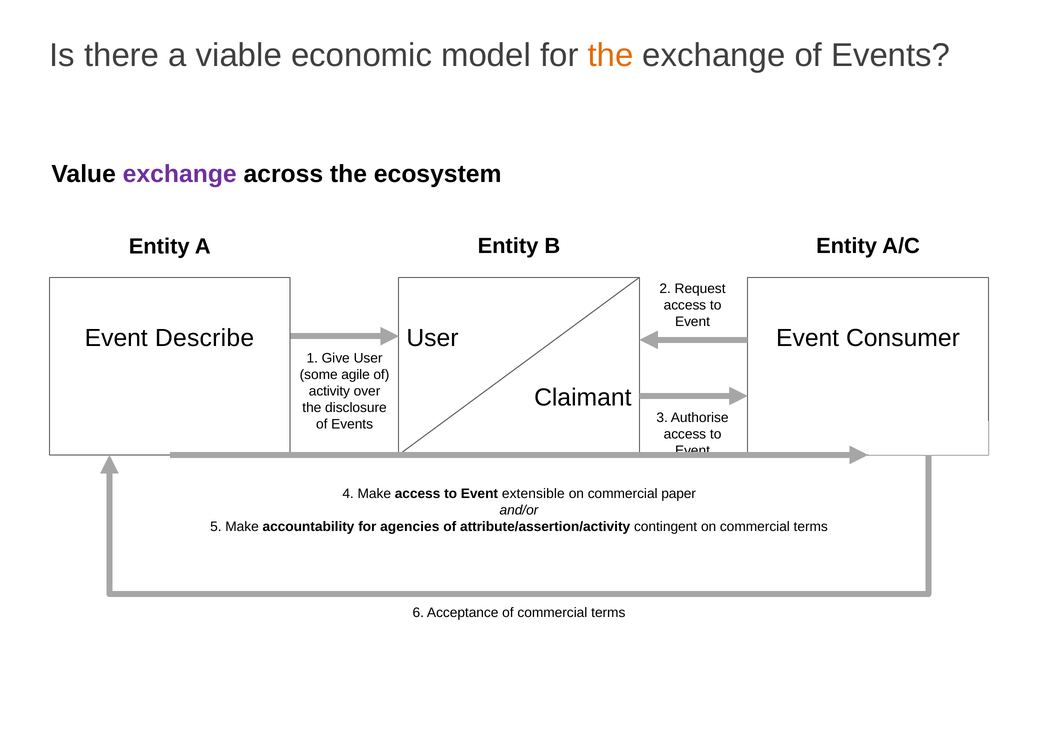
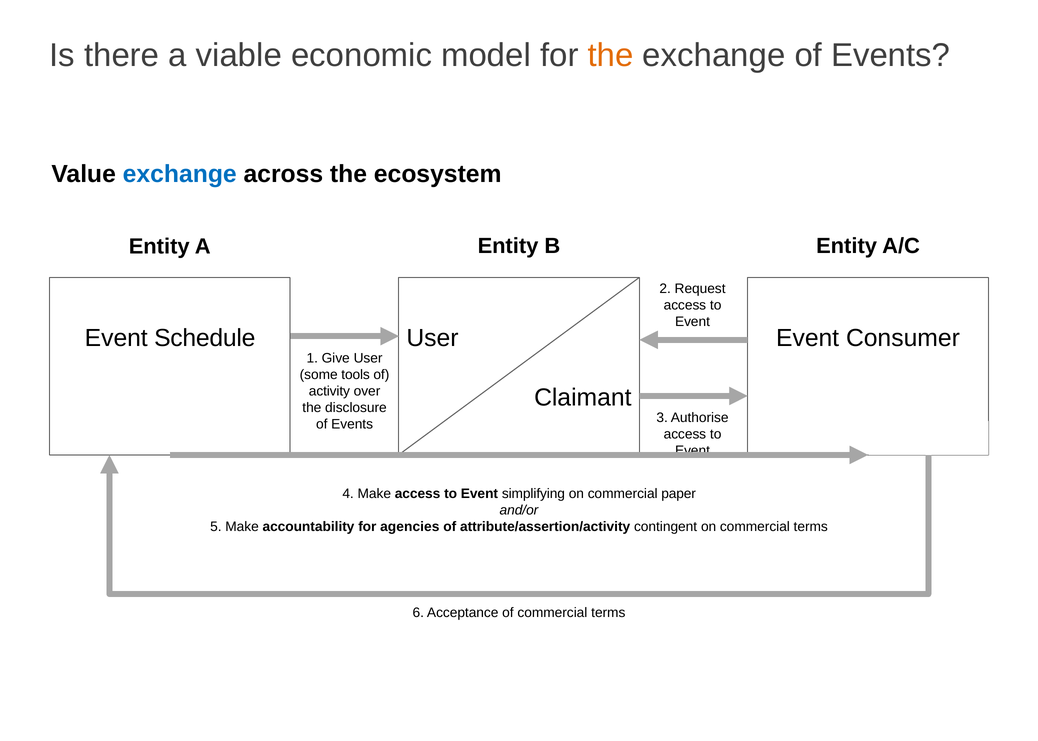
exchange at (180, 174) colour: purple -> blue
Describe: Describe -> Schedule
agile: agile -> tools
extensible: extensible -> simplifying
